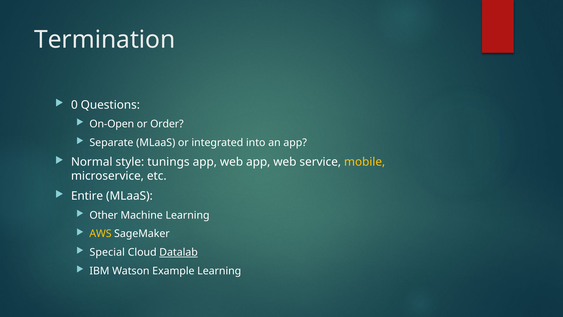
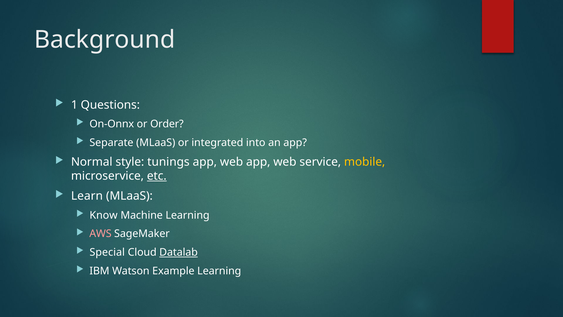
Termination: Termination -> Background
0: 0 -> 1
On-Open: On-Open -> On-Onnx
etc underline: none -> present
Entire: Entire -> Learn
Other: Other -> Know
AWS colour: yellow -> pink
